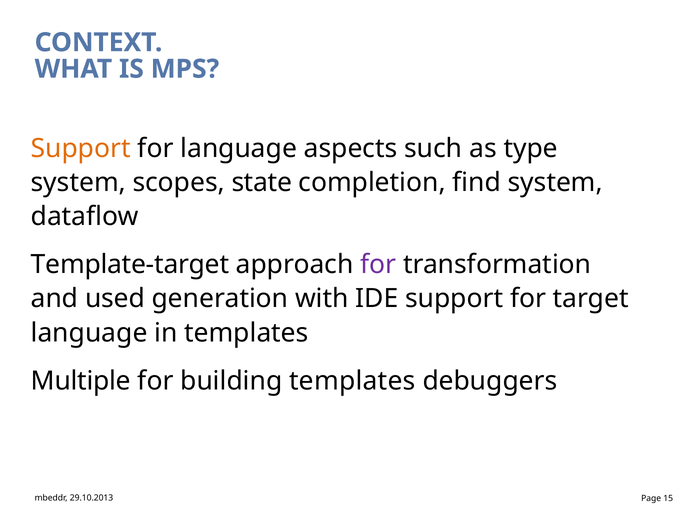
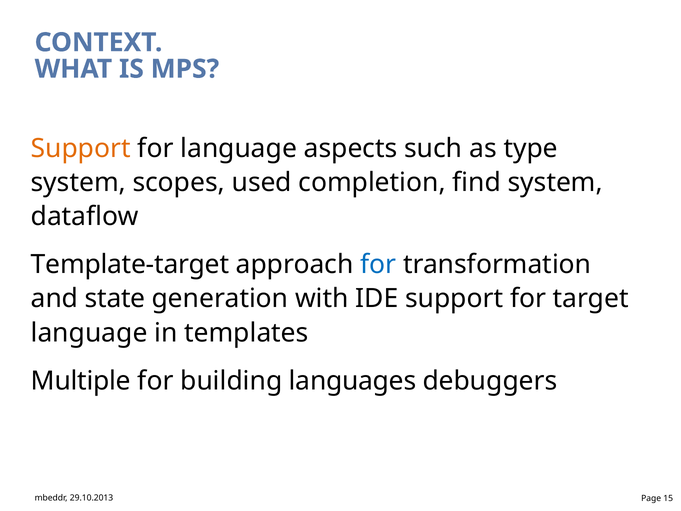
state: state -> used
for at (378, 265) colour: purple -> blue
used: used -> state
building templates: templates -> languages
